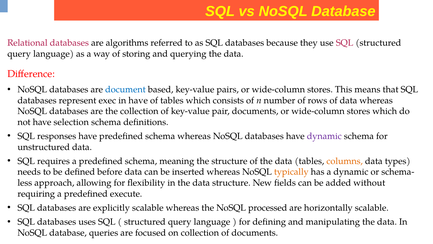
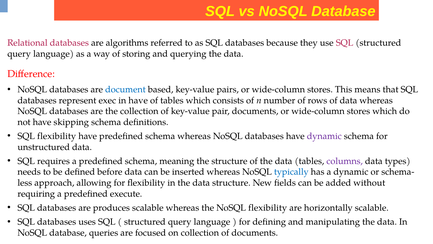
selection: selection -> skipping
SQL responses: responses -> flexibility
columns colour: orange -> purple
typically colour: orange -> blue
explicitly: explicitly -> produces
NoSQL processed: processed -> flexibility
